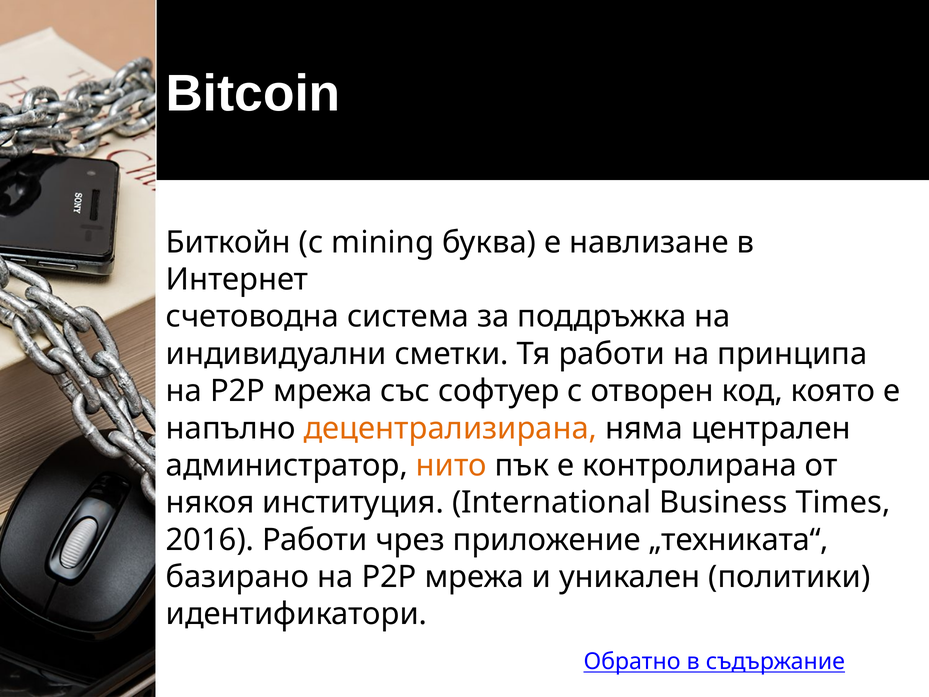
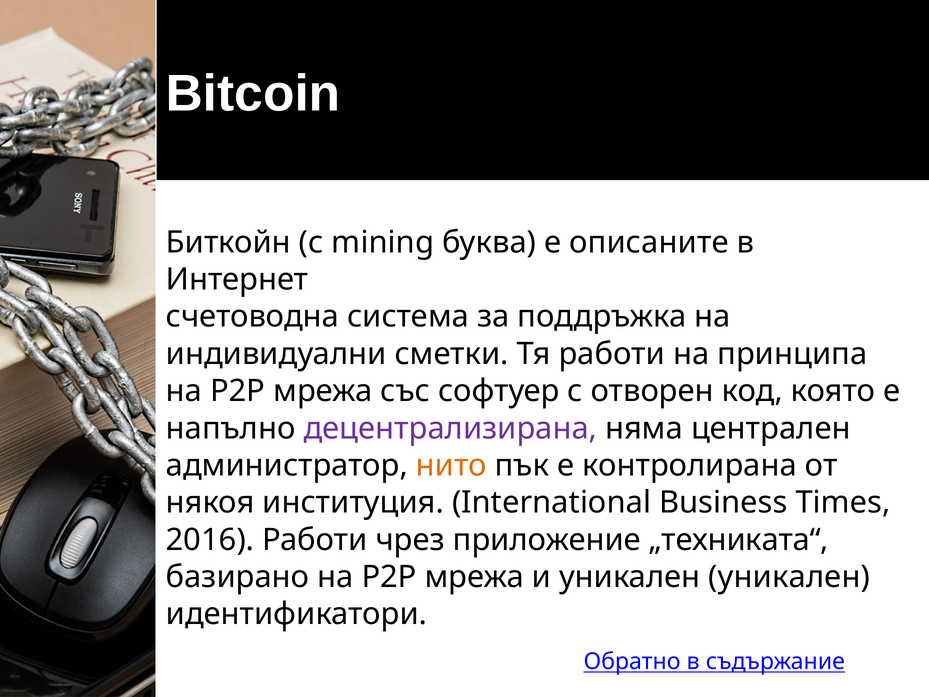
навлизане: навлизане -> описаните
децентрализирана colour: orange -> purple
уникален политики: политики -> уникален
